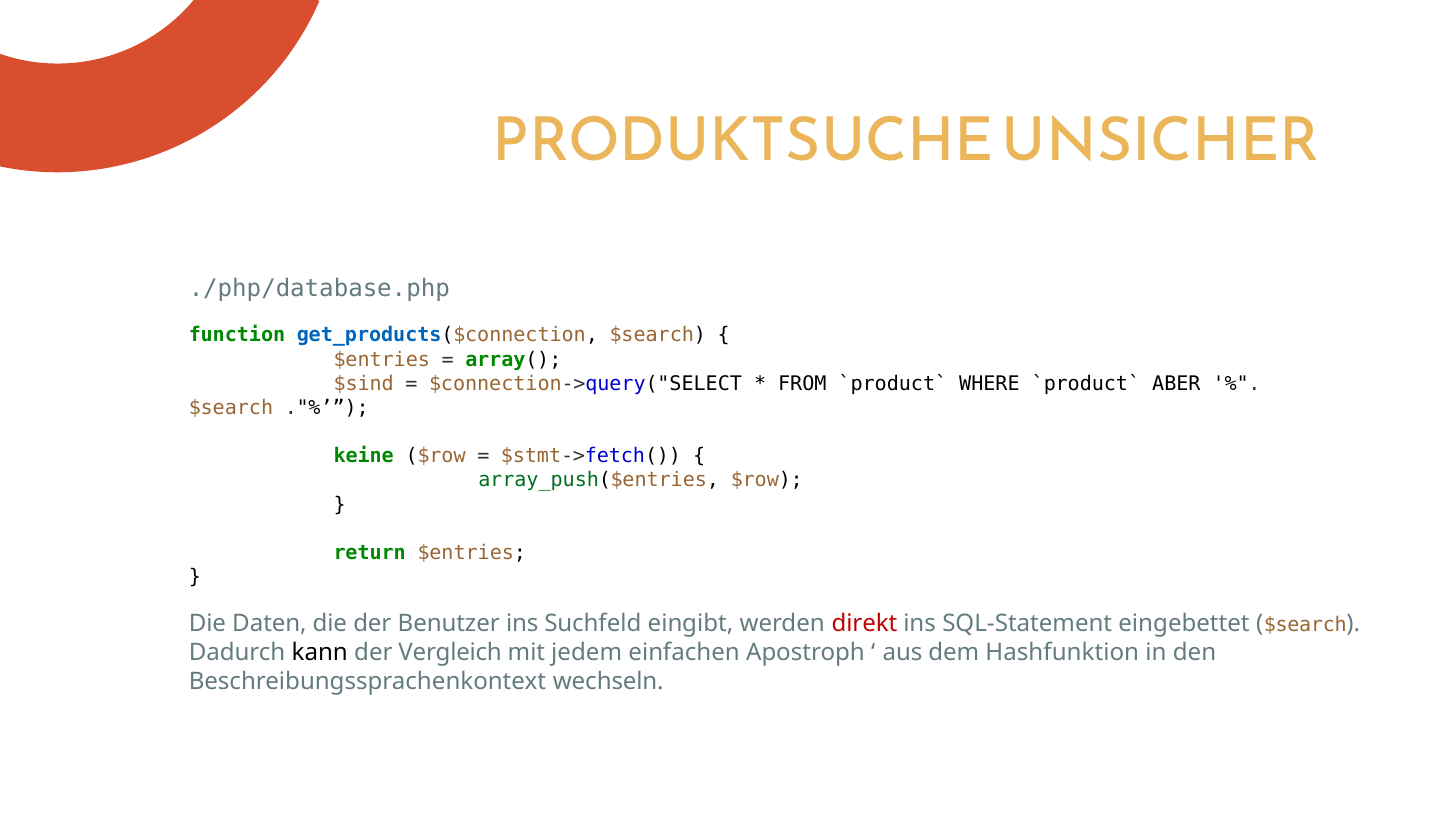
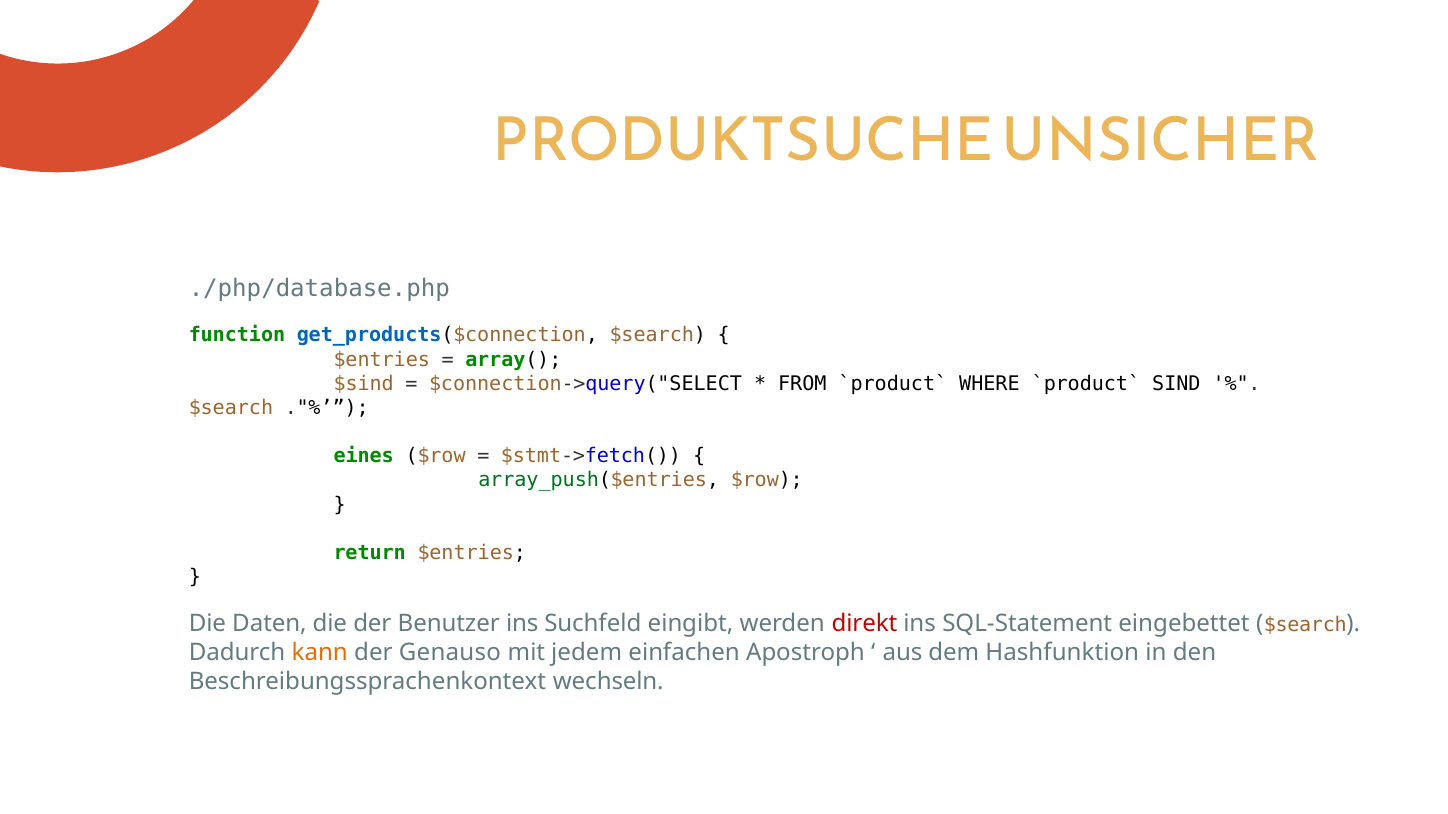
ABER: ABER -> SIND
keine: keine -> eines
kann colour: black -> orange
Vergleich: Vergleich -> Genauso
